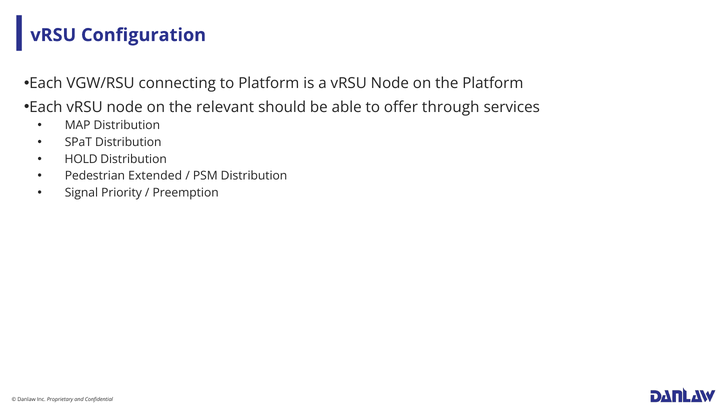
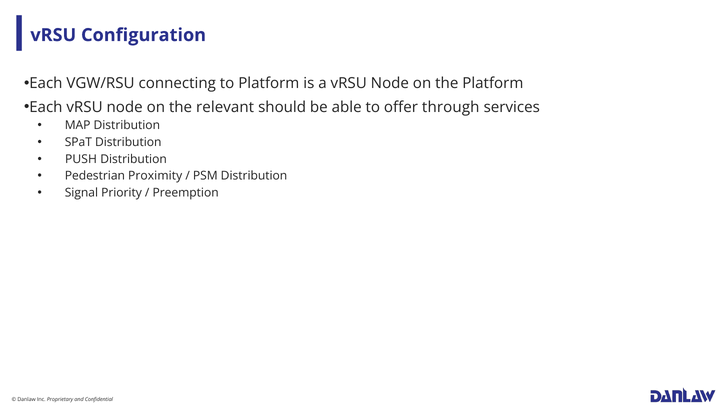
HOLD: HOLD -> PUSH
Extended: Extended -> Proximity
